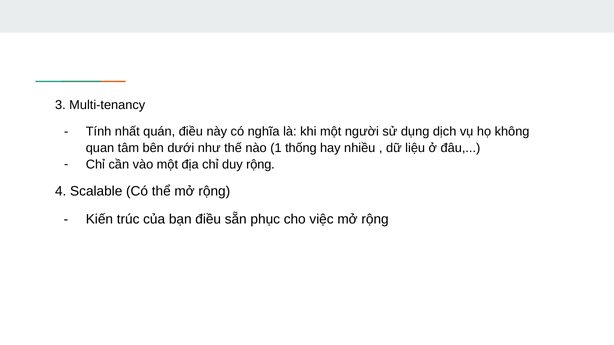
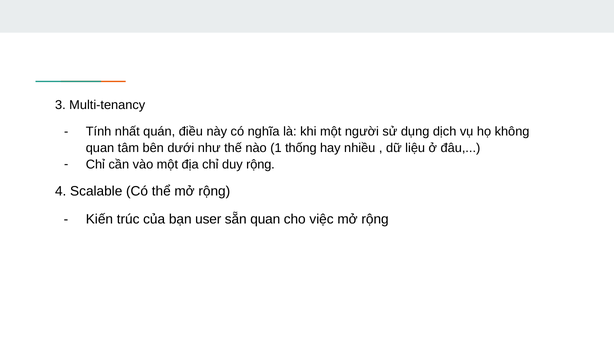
bạn điều: điều -> user
sẵn phục: phục -> quan
